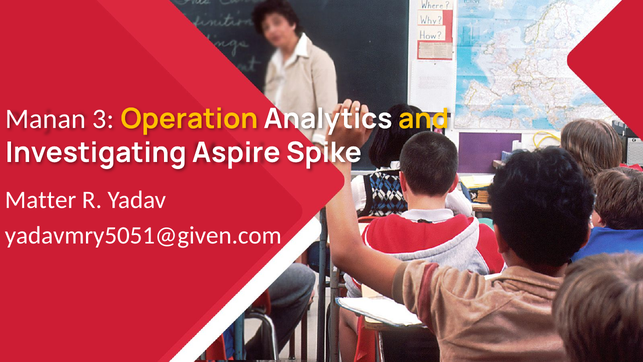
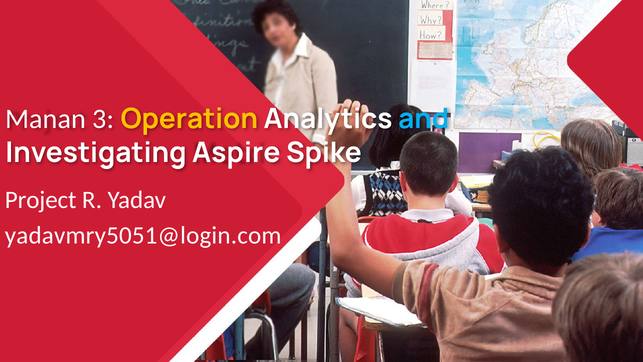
and colour: yellow -> light blue
Matter: Matter -> Project
yadavmry5051@given.com: yadavmry5051@given.com -> yadavmry5051@login.com
